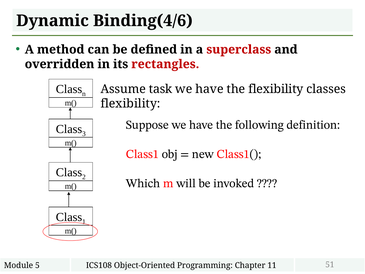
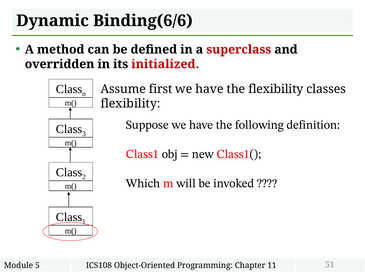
Binding(4/6: Binding(4/6 -> Binding(6/6
rectangles: rectangles -> initialized
task: task -> first
